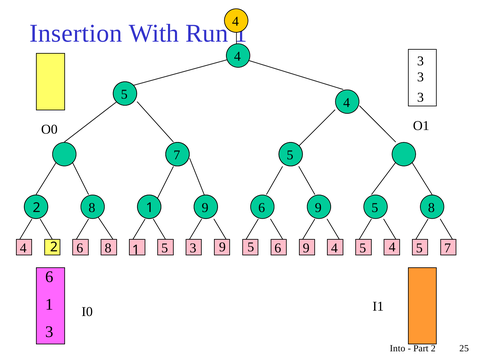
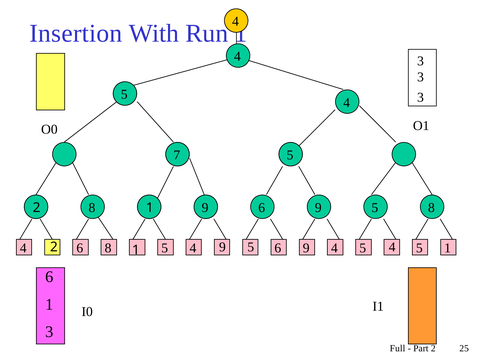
8 5 3: 3 -> 4
5 5 7: 7 -> 1
Into: Into -> Full
